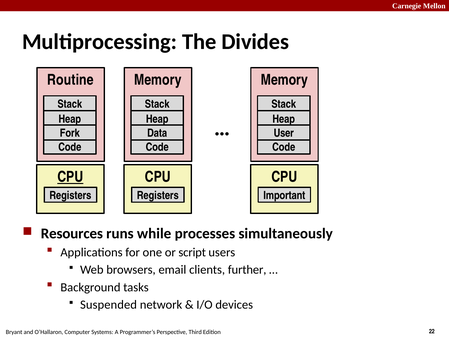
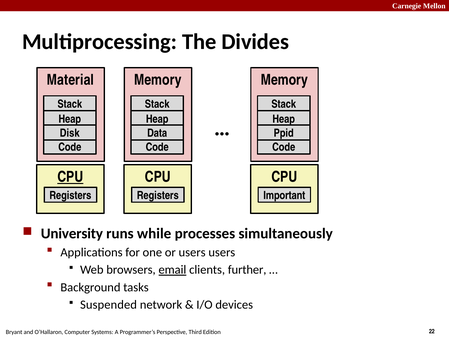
Routine: Routine -> Material
Fork: Fork -> Disk
User: User -> Ppid
Resources: Resources -> University
or script: script -> users
email underline: none -> present
